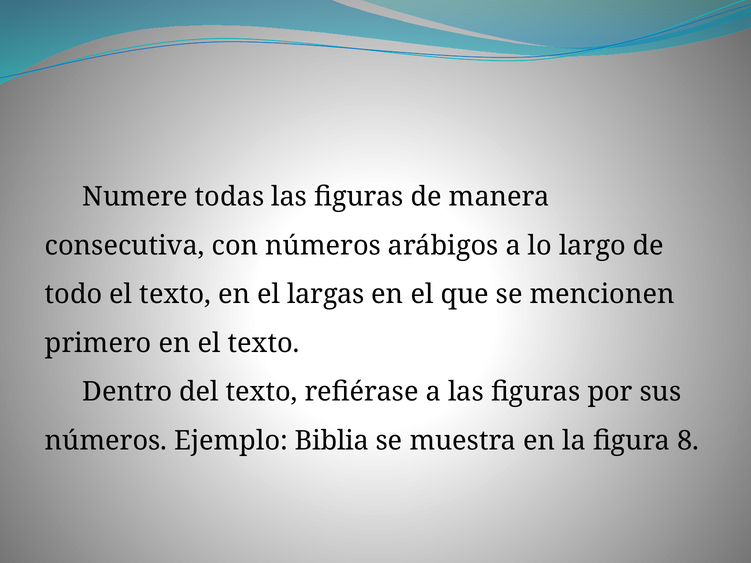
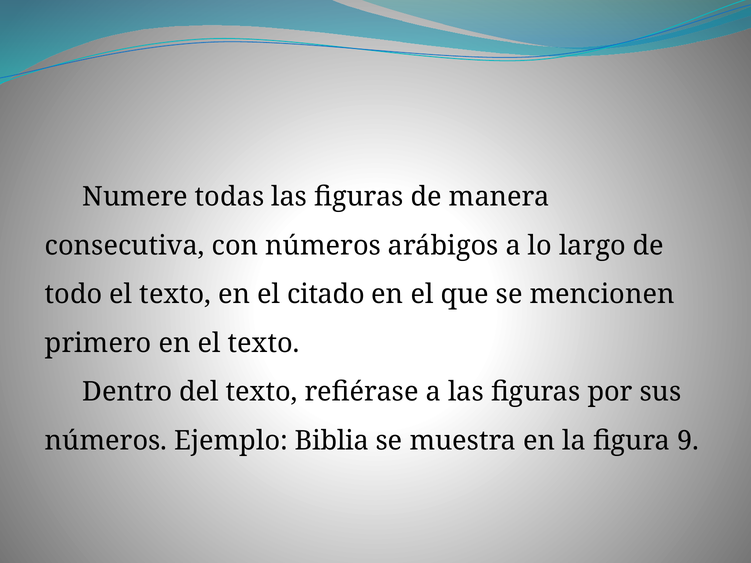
largas: largas -> citado
8: 8 -> 9
